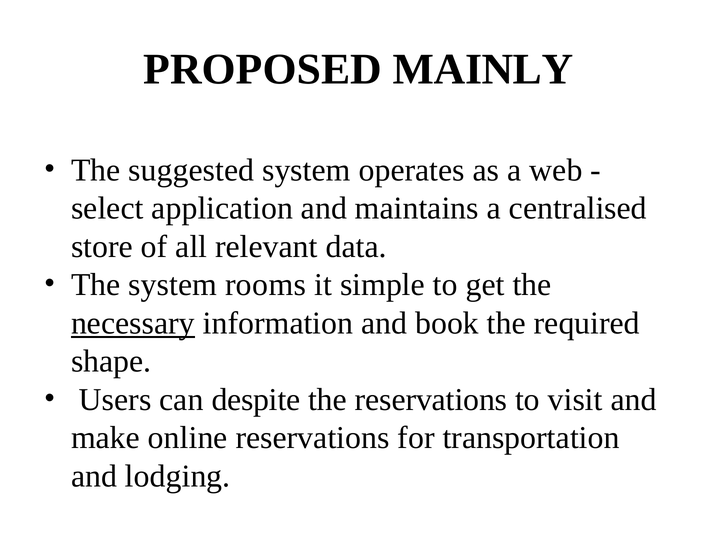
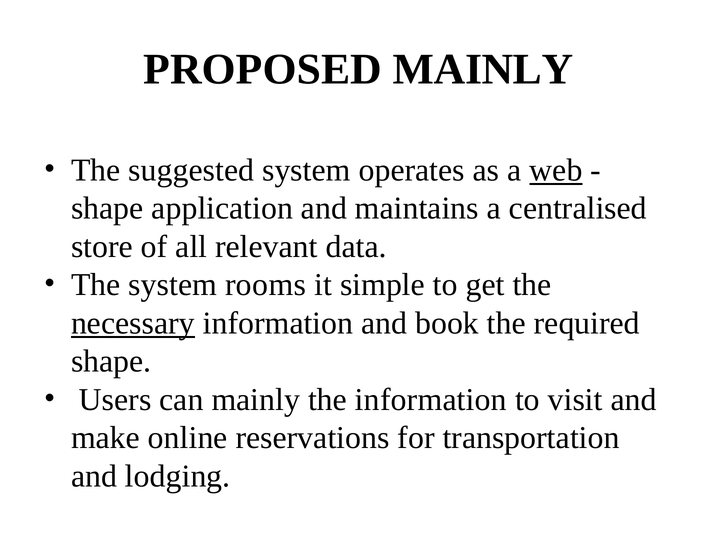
web underline: none -> present
select at (107, 209): select -> shape
can despite: despite -> mainly
the reservations: reservations -> information
